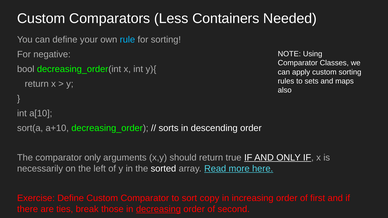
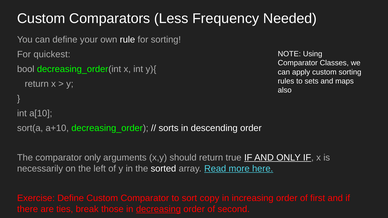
Containers: Containers -> Frequency
rule colour: light blue -> white
negative: negative -> quickest
